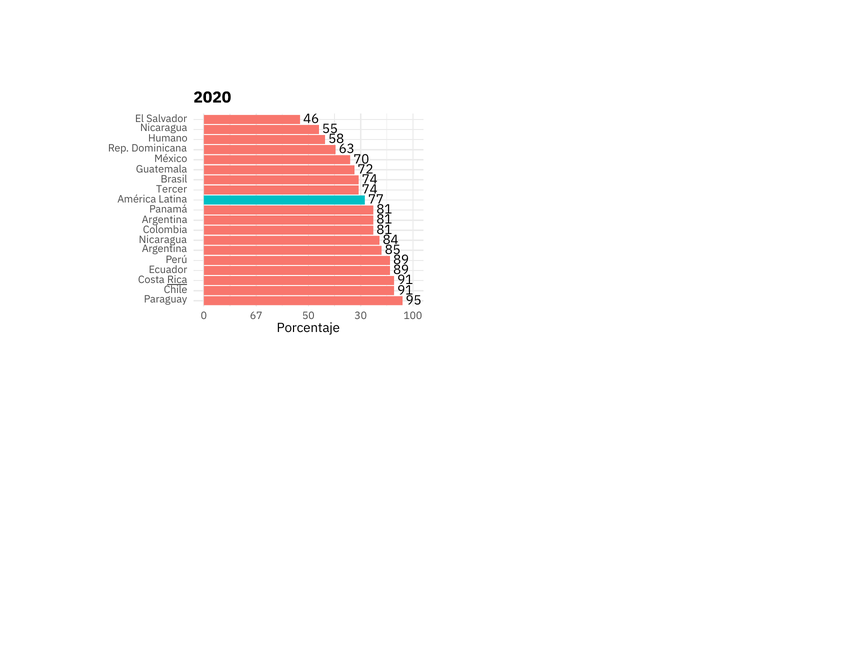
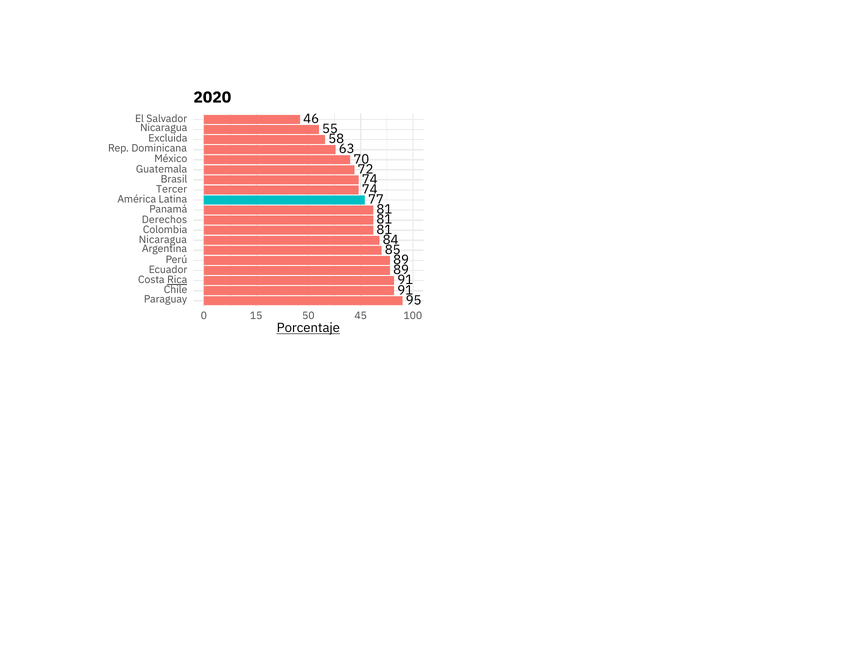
Humano: Humano -> Excluida
Argentina at (165, 220): Argentina -> Derechos
67: 67 -> 15
30: 30 -> 45
Porcentaje underline: none -> present
